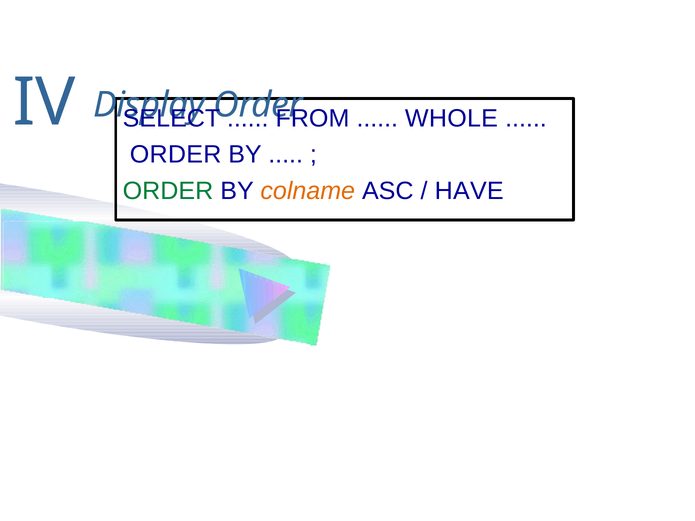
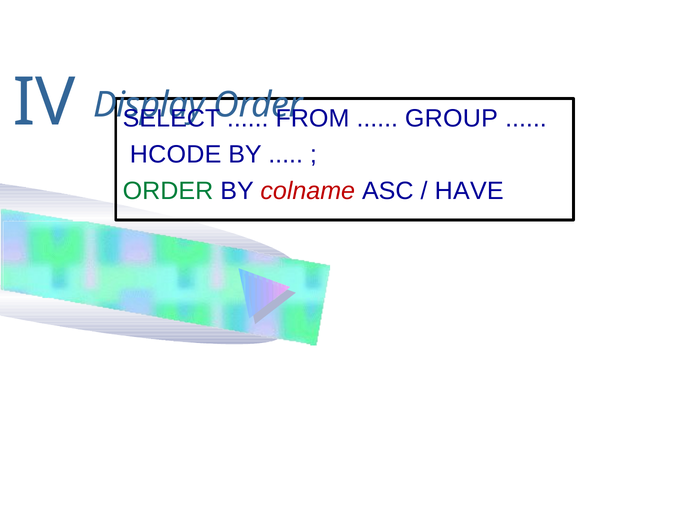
WHOLE: WHOLE -> GROUP
ORDER at (176, 155): ORDER -> HCODE
colname colour: orange -> red
